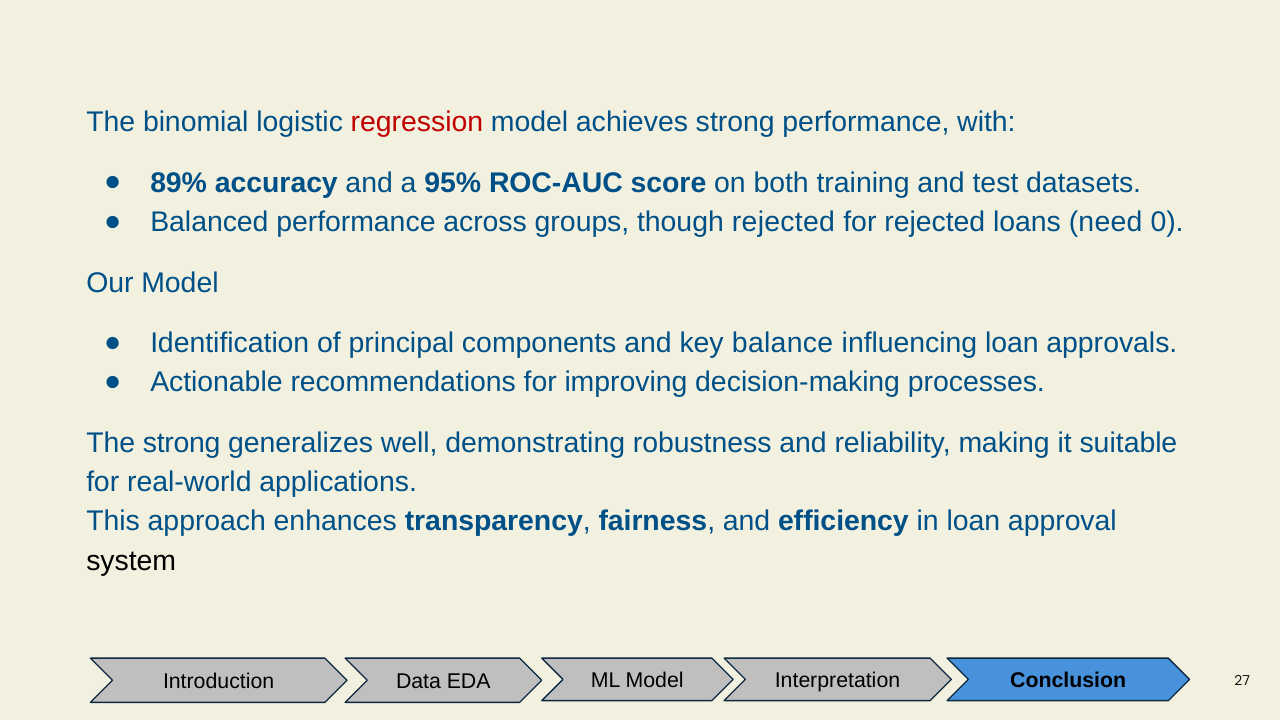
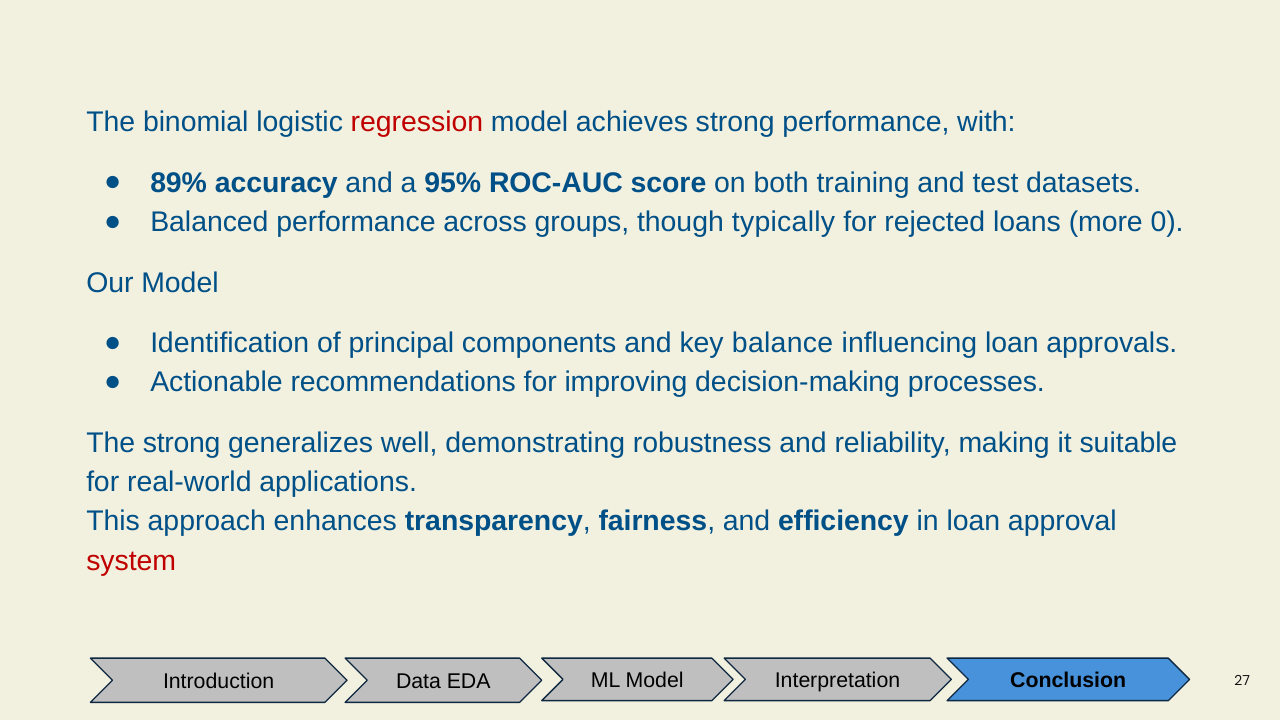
though rejected: rejected -> typically
need: need -> more
system colour: black -> red
